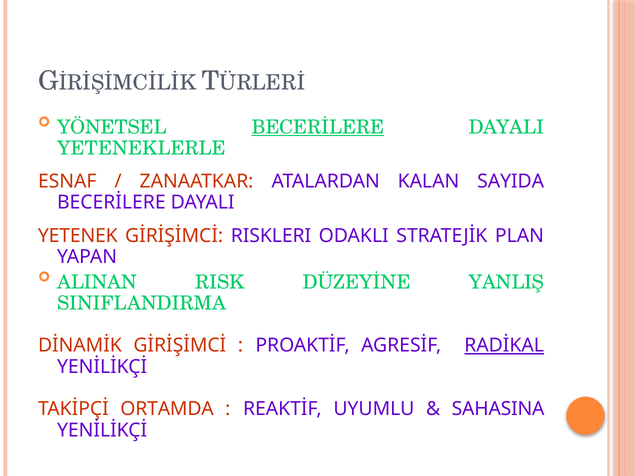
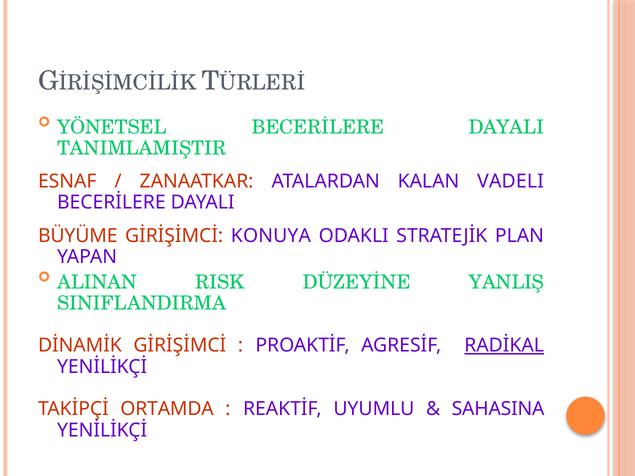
BECERİLERE at (318, 127) underline: present -> none
YETENEKLERLE: YETENEKLERLE -> TANIMLAMIŞTIR
SAYIDA: SAYIDA -> VADELI
YETENEK: YETENEK -> BÜYÜME
RISKLERI: RISKLERI -> KONUYA
